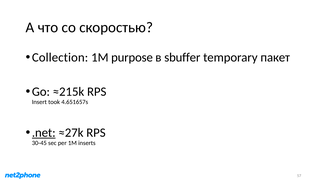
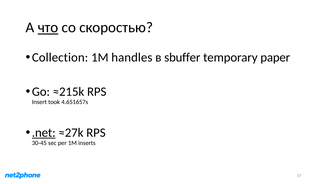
что underline: none -> present
purpose: purpose -> handles
пакет: пакет -> paper
